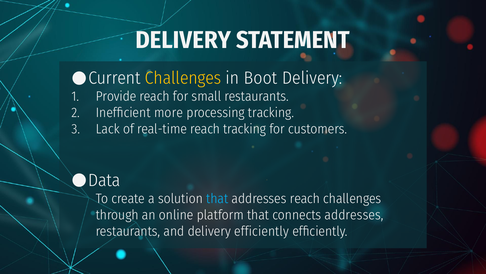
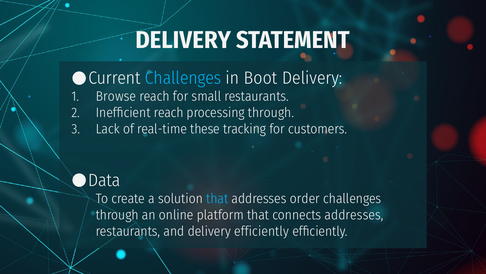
Challenges at (183, 78) colour: yellow -> light blue
Provide: Provide -> Browse
Inefficient more: more -> reach
processing tracking: tracking -> through
real-time reach: reach -> these
addresses reach: reach -> order
